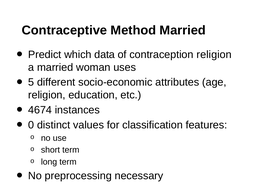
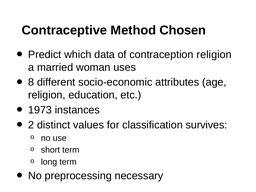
Method Married: Married -> Chosen
5: 5 -> 8
4674: 4674 -> 1973
0: 0 -> 2
features: features -> survives
